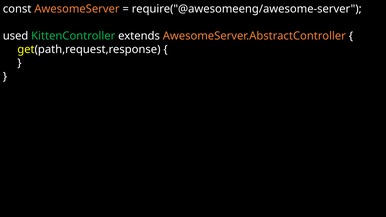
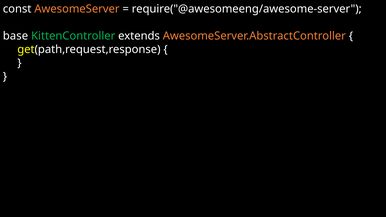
used: used -> base
